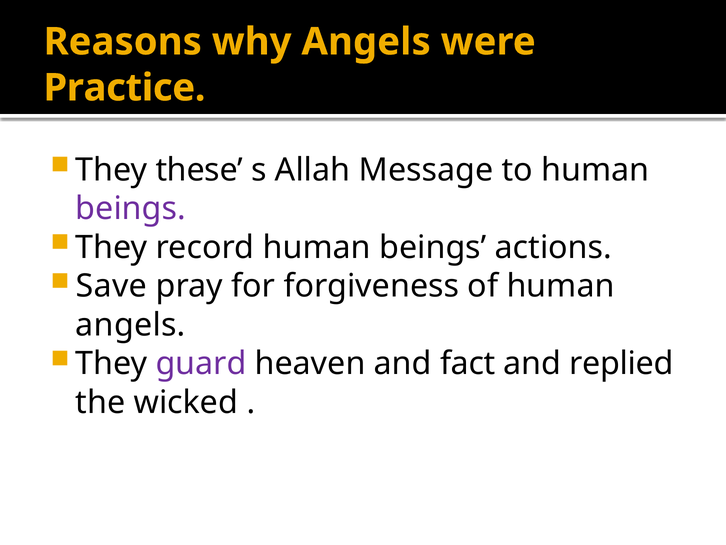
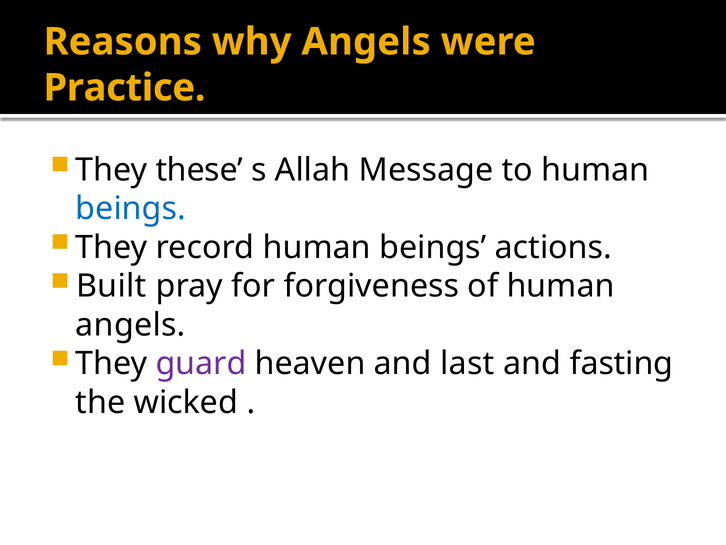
beings at (131, 209) colour: purple -> blue
Save: Save -> Built
fact: fact -> last
replied: replied -> fasting
